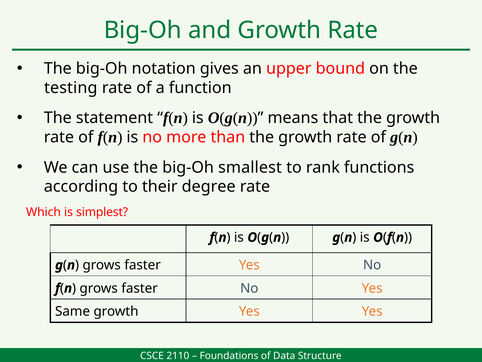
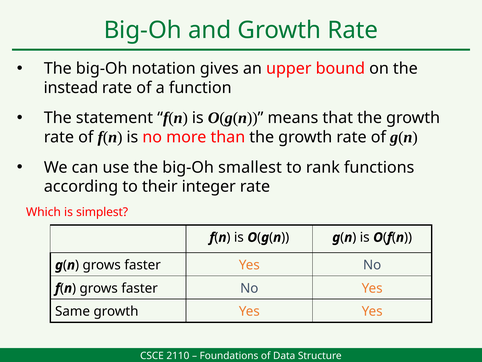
testing: testing -> instead
degree: degree -> integer
